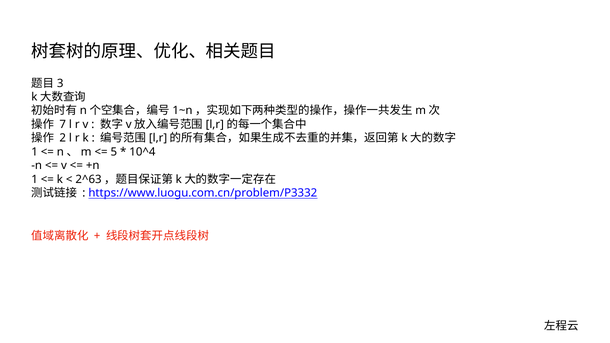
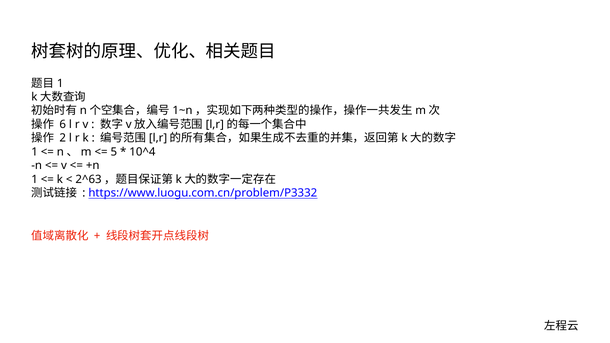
3 at (60, 83): 3 -> 1
7: 7 -> 6
